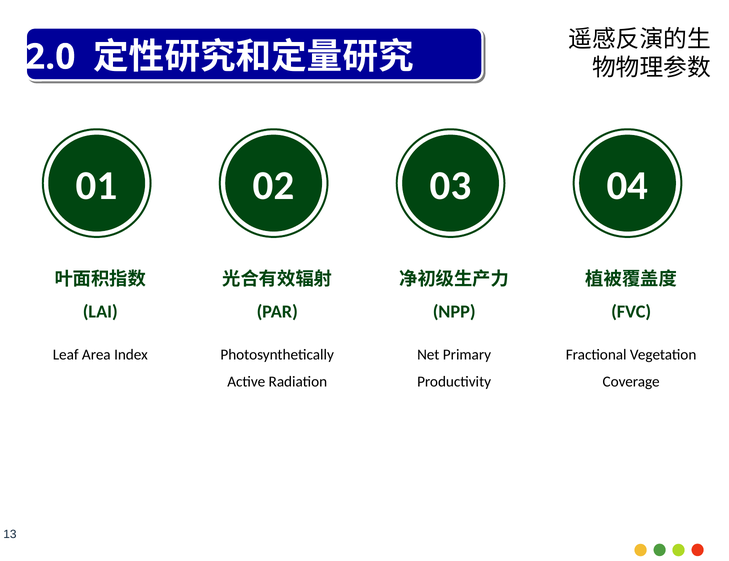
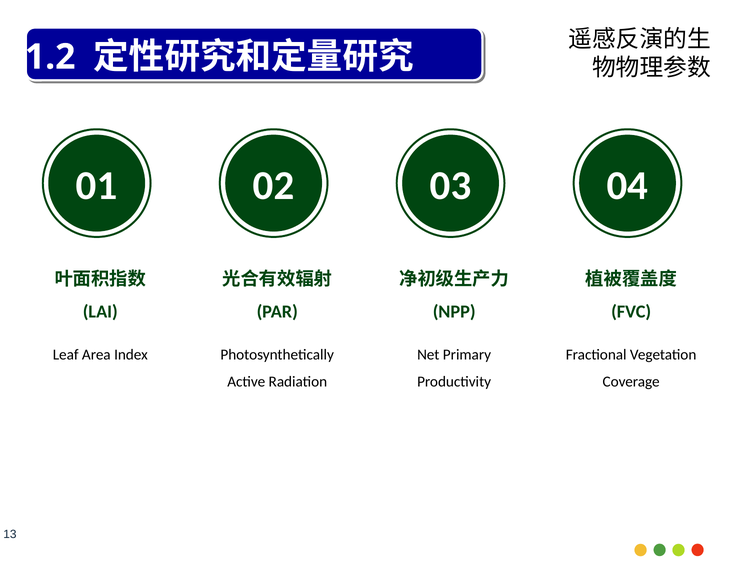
2.0: 2.0 -> 1.2
